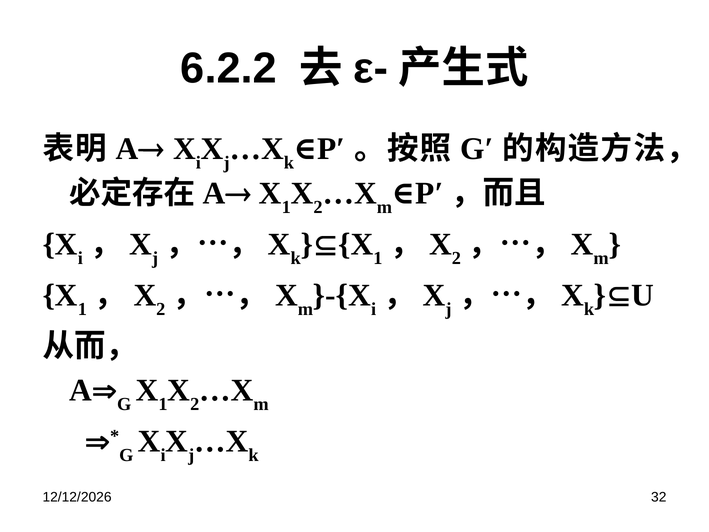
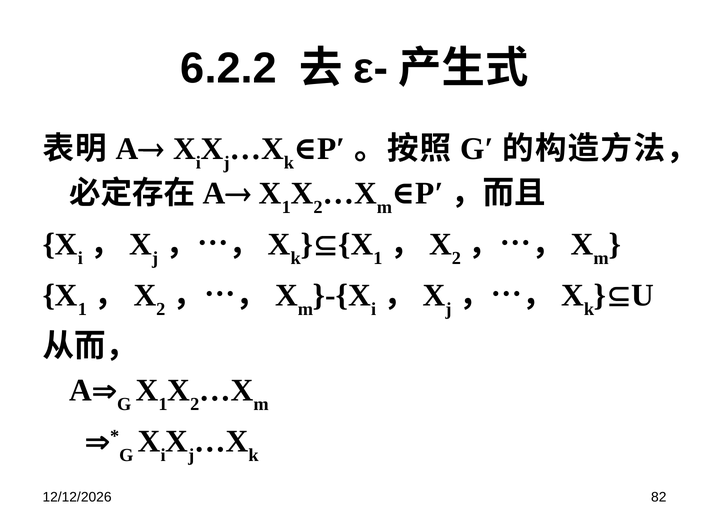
32: 32 -> 82
